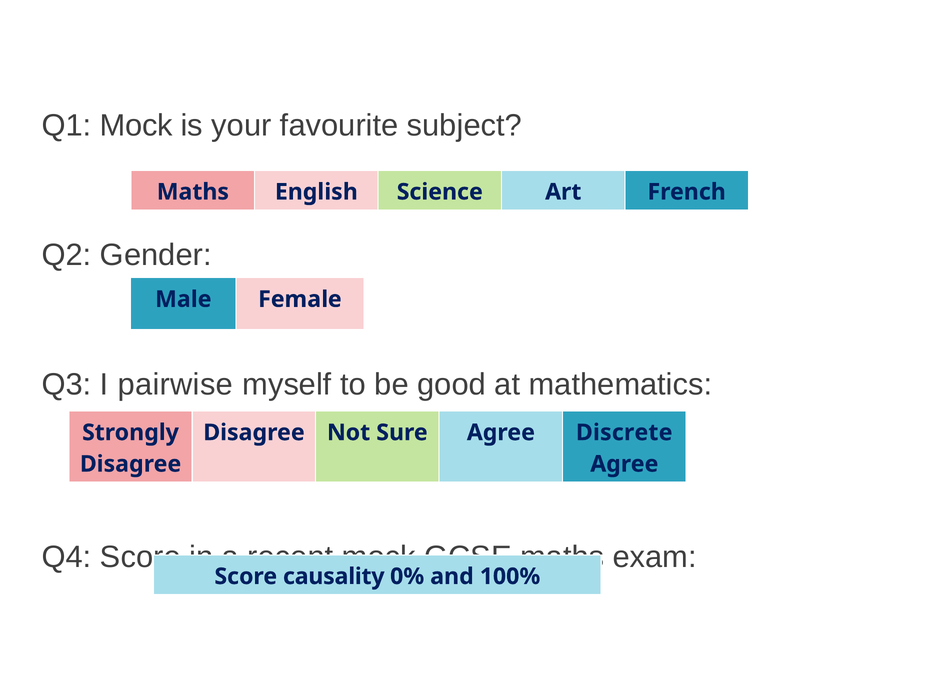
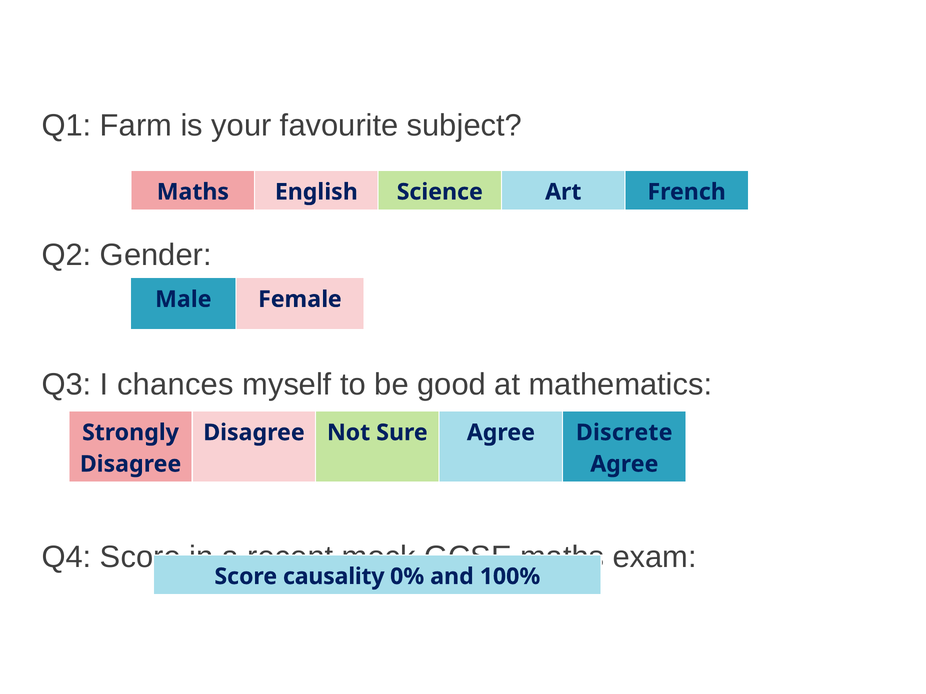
Q1 Mock: Mock -> Farm
pairwise: pairwise -> chances
